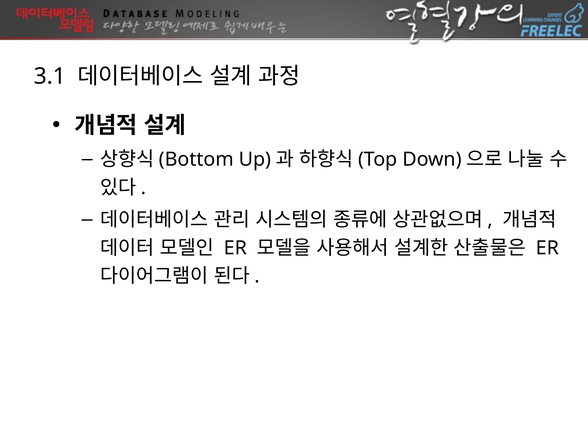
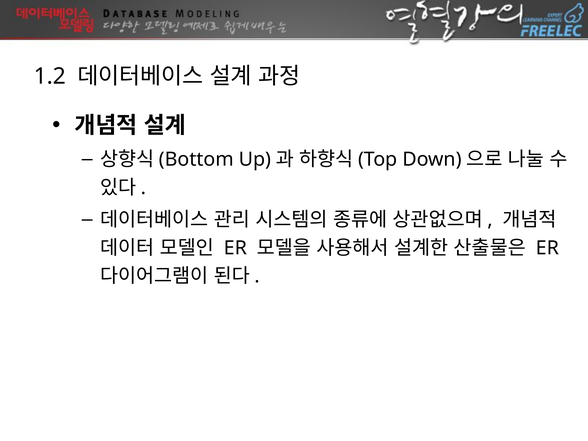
3.1: 3.1 -> 1.2
